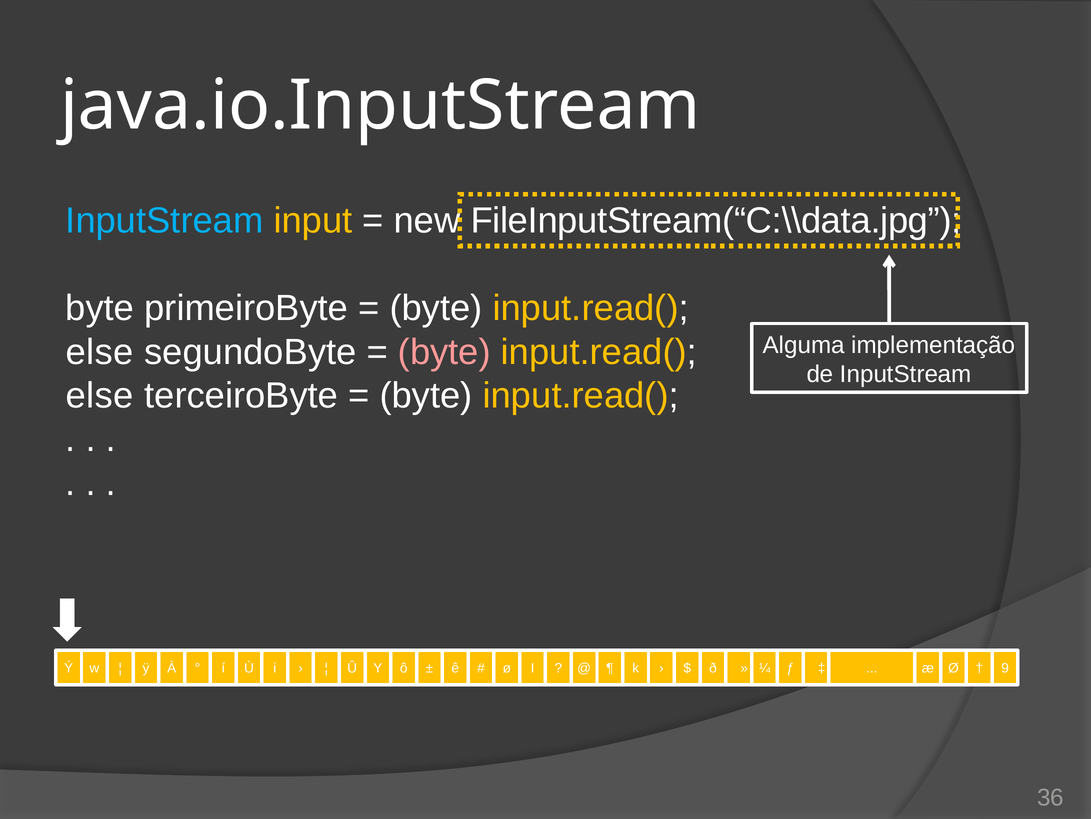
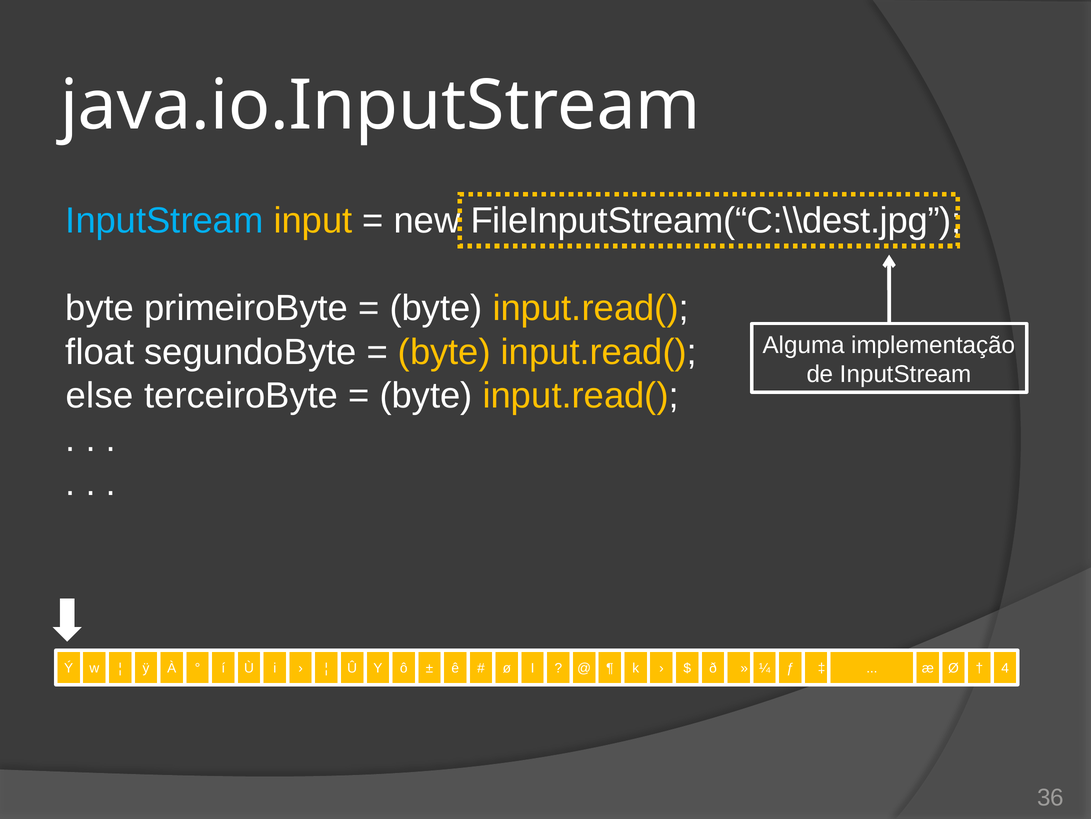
FileInputStream(“C:\\data.jpg: FileInputStream(“C:\\data.jpg -> FileInputStream(“C:\\dest.jpg
else at (100, 352): else -> float
byte at (444, 352) colour: pink -> yellow
9: 9 -> 4
